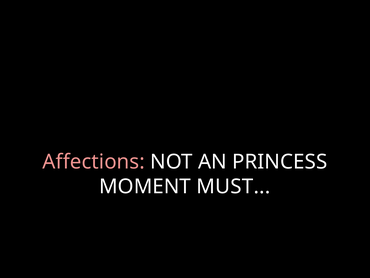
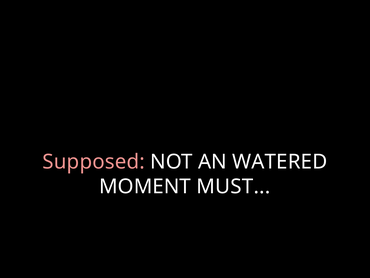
Affections: Affections -> Supposed
PRINCESS: PRINCESS -> WATERED
